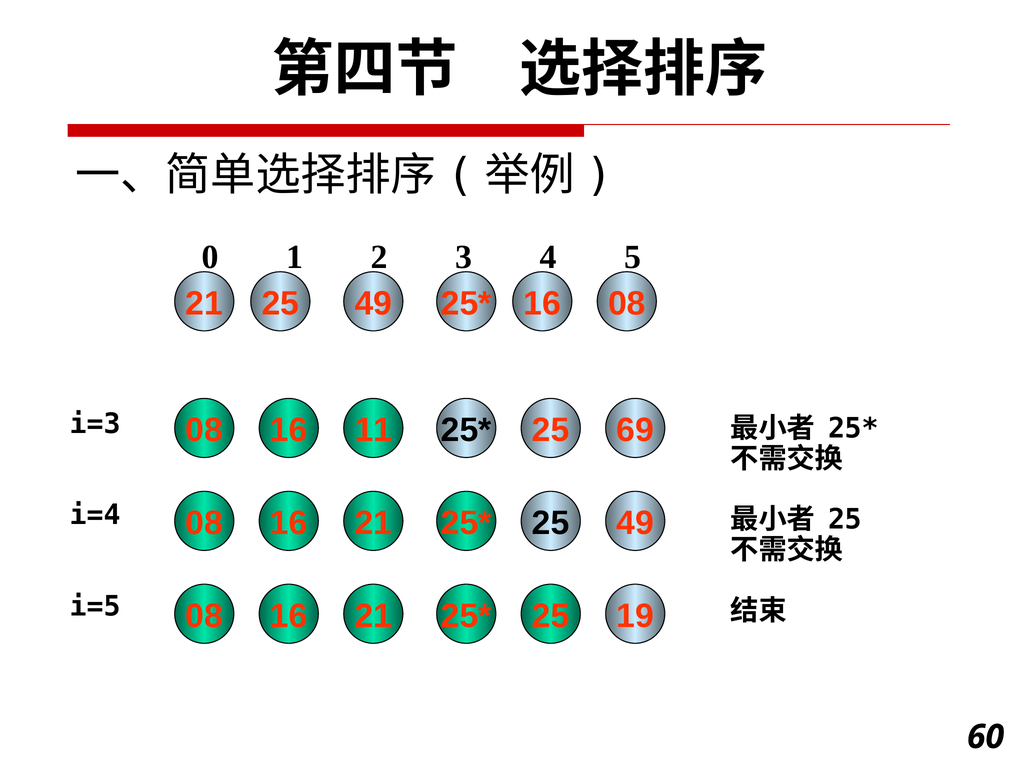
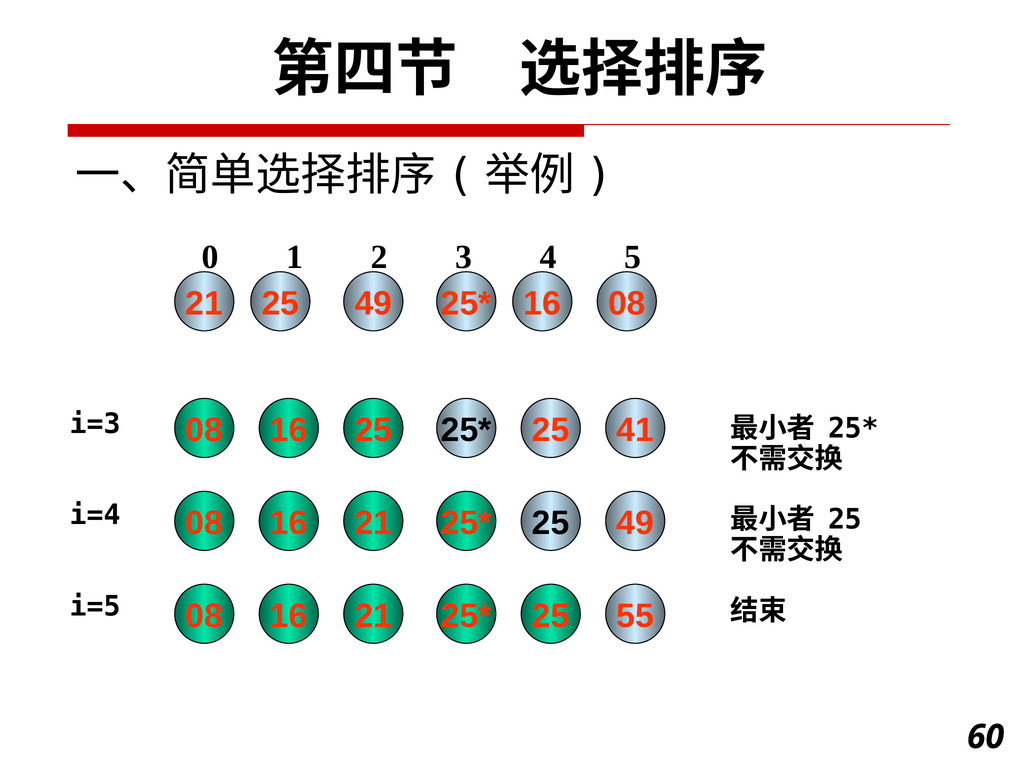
16 11: 11 -> 25
69: 69 -> 41
19: 19 -> 55
